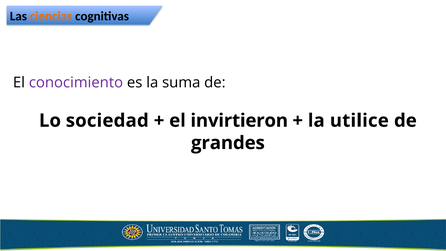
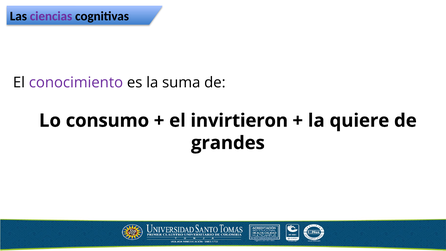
ciencias colour: orange -> purple
sociedad: sociedad -> consumo
utilice: utilice -> quiere
